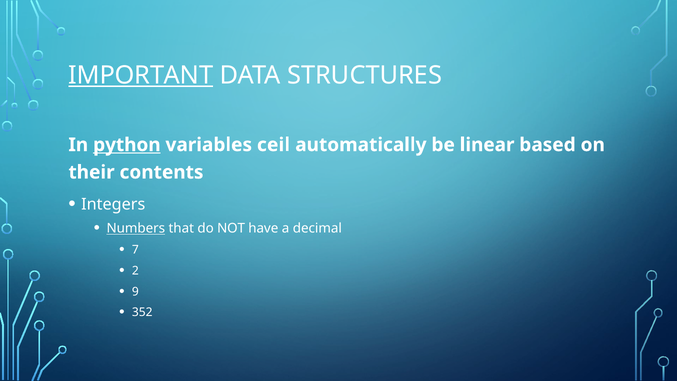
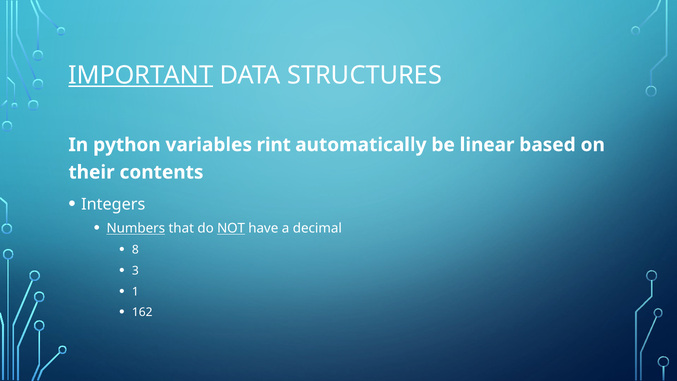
python underline: present -> none
ceil: ceil -> rint
NOT underline: none -> present
7: 7 -> 8
2: 2 -> 3
9: 9 -> 1
352: 352 -> 162
